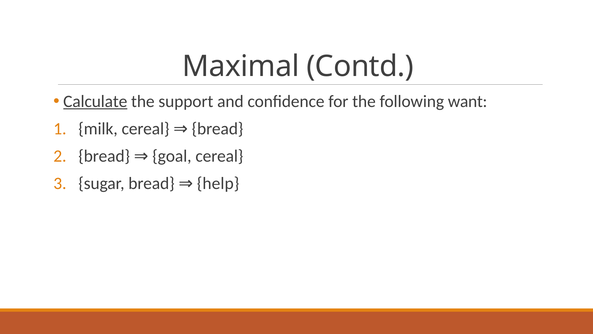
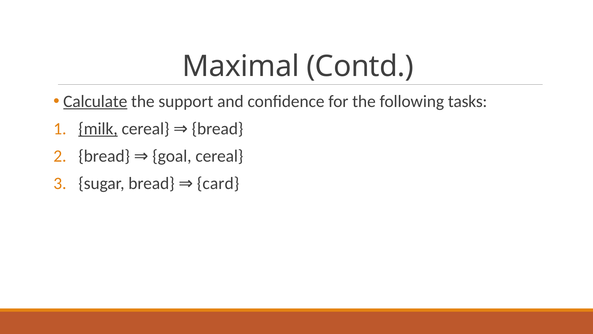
want: want -> tasks
milk underline: none -> present
help: help -> card
